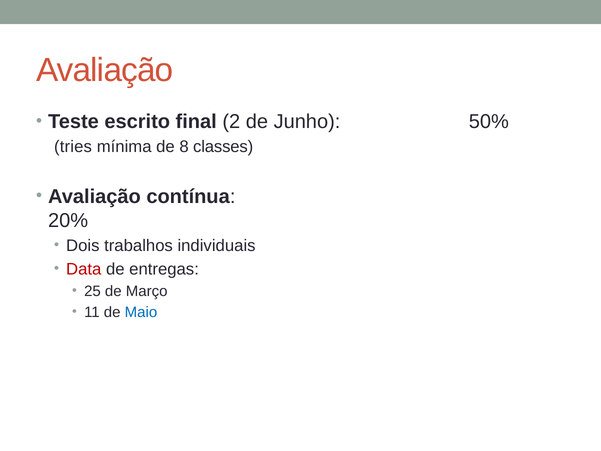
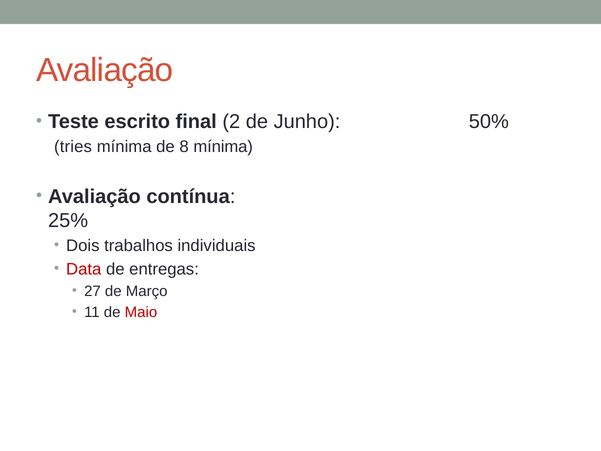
8 classes: classes -> mínima
20%: 20% -> 25%
25: 25 -> 27
Maio colour: blue -> red
